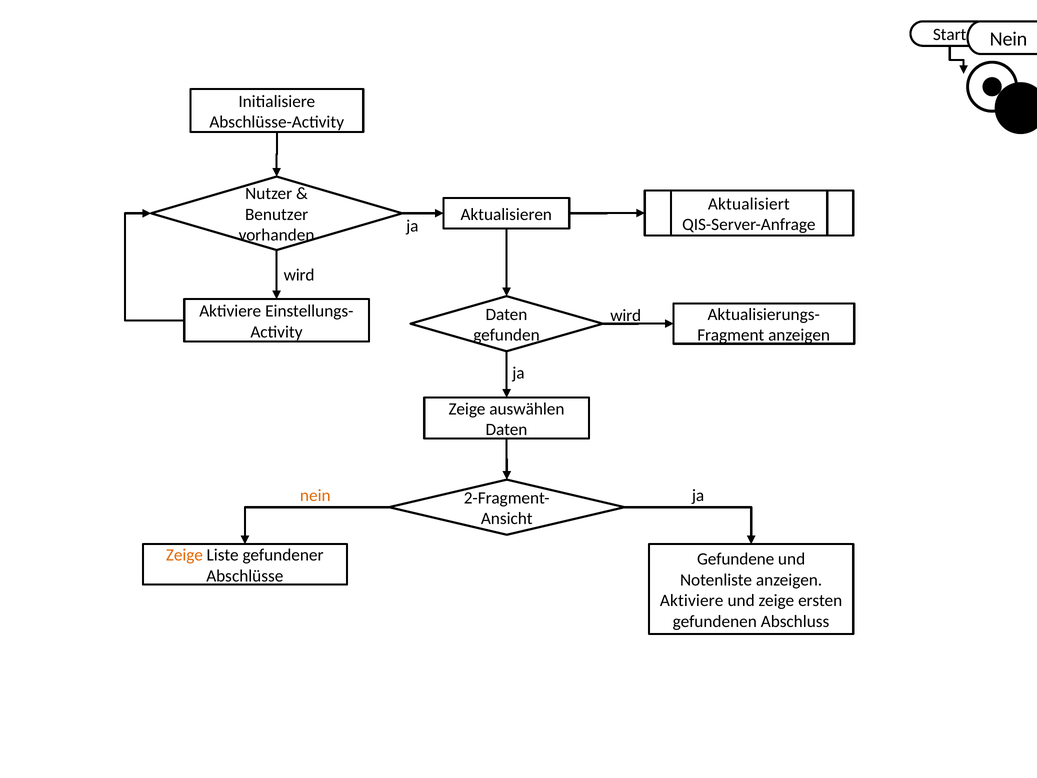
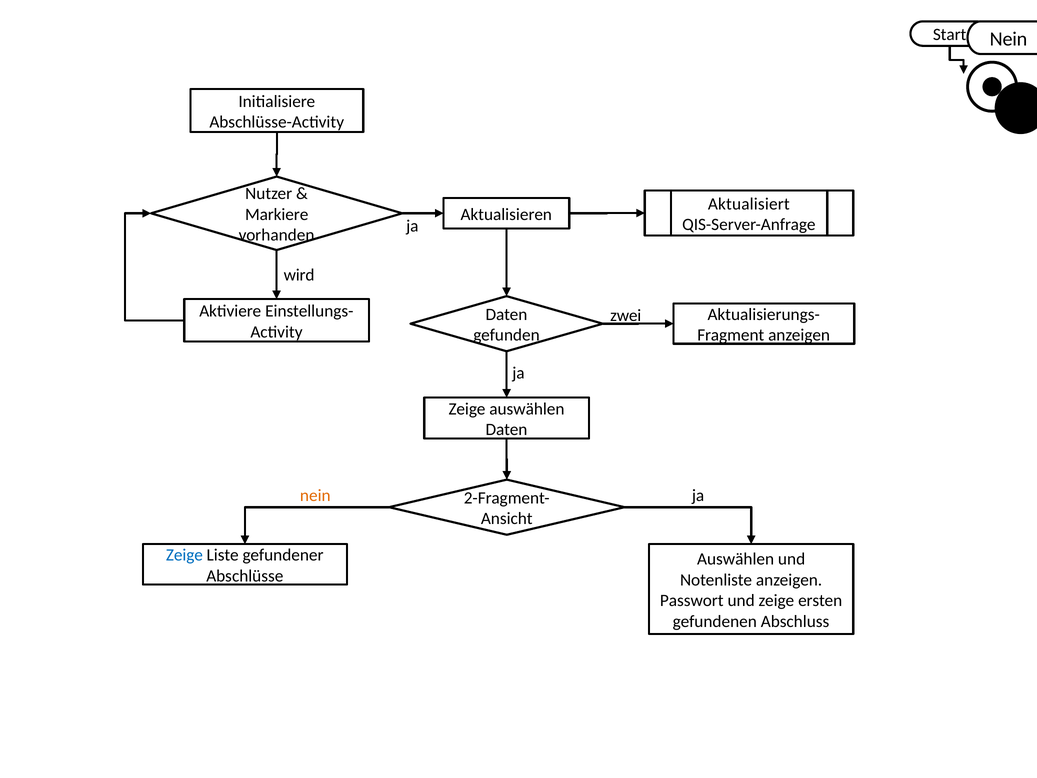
Benutzer: Benutzer -> Markiere
wird at (626, 316): wird -> zwei
Zeige at (184, 555) colour: orange -> blue
Gefundene at (736, 559): Gefundene -> Auswählen
Aktiviere at (692, 600): Aktiviere -> Passwort
